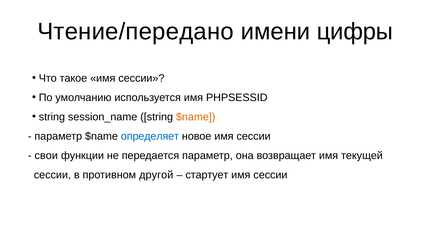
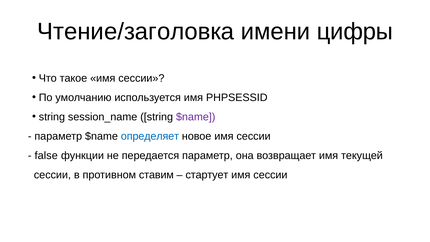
Чтение/передано: Чтение/передано -> Чтение/заголовка
$name at (196, 117) colour: orange -> purple
свои: свои -> false
другой: другой -> ставим
